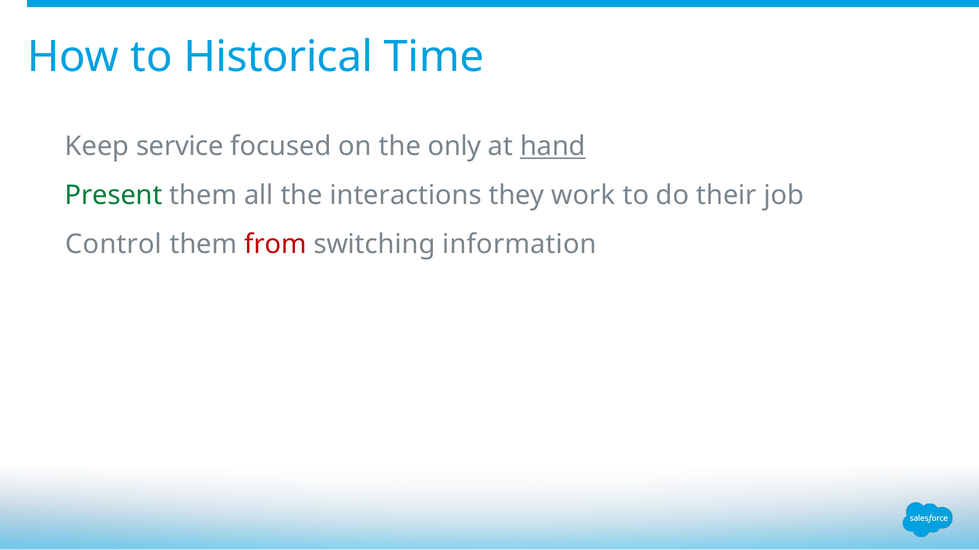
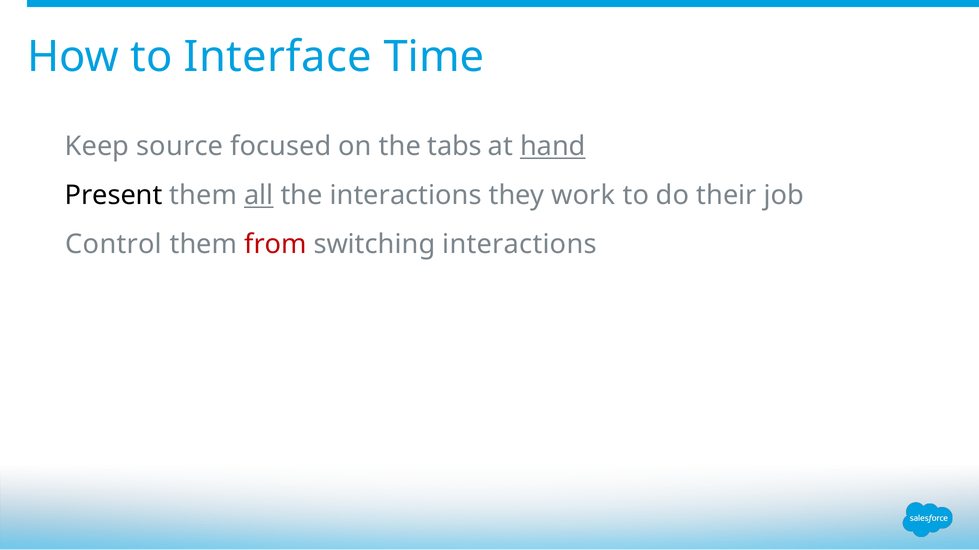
Historical: Historical -> Interface
service: service -> source
only: only -> tabs
Present colour: green -> black
all underline: none -> present
switching information: information -> interactions
